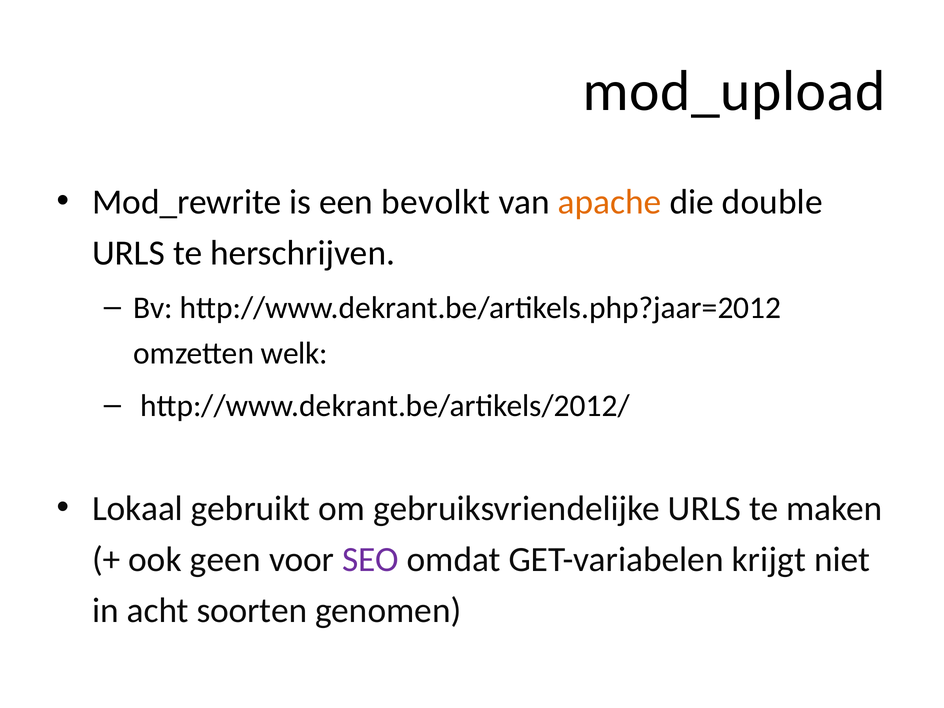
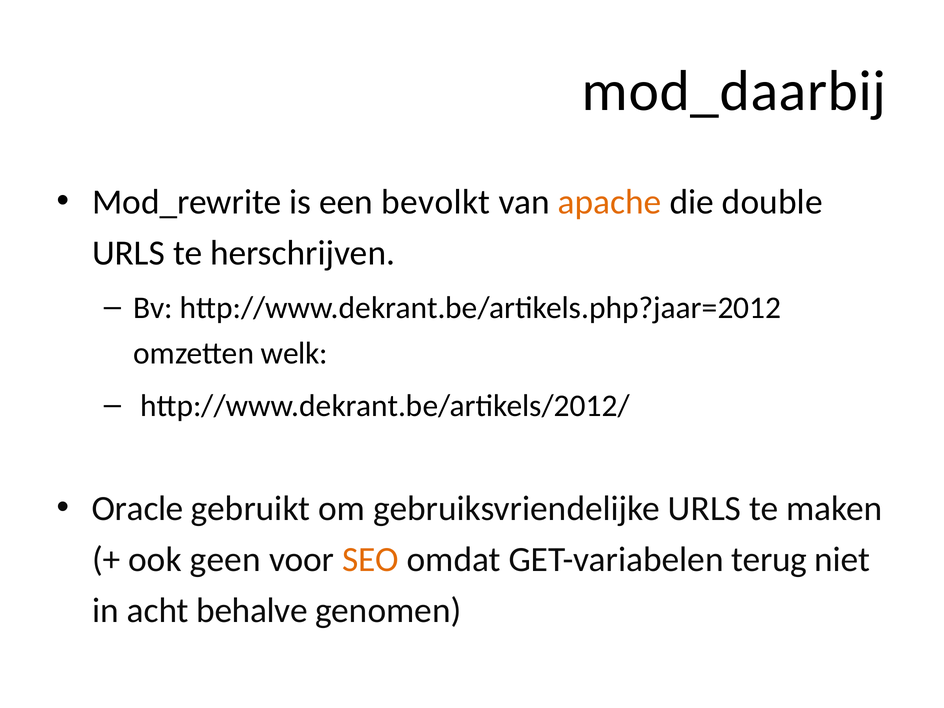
mod_upload: mod_upload -> mod_daarbij
Lokaal: Lokaal -> Oracle
SEO colour: purple -> orange
krijgt: krijgt -> terug
soorten: soorten -> behalve
